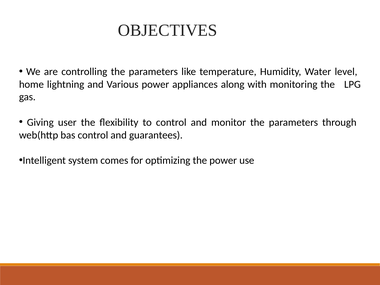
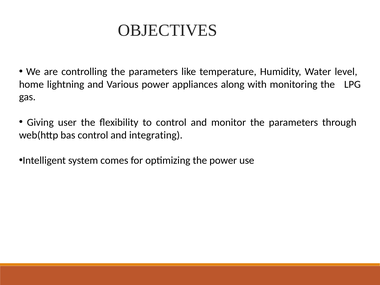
guarantees: guarantees -> integrating
